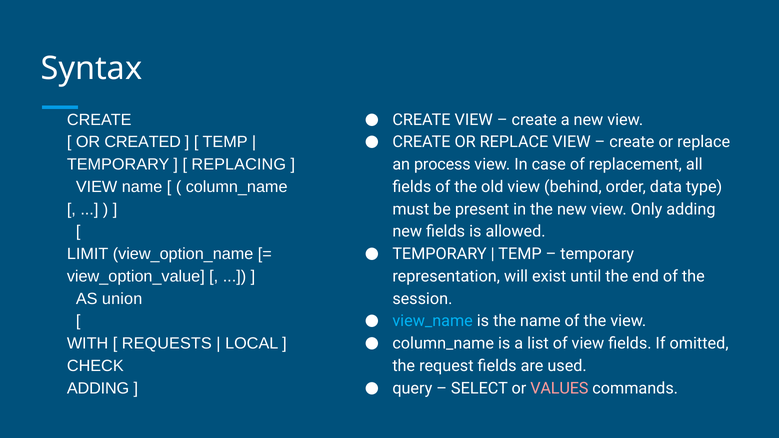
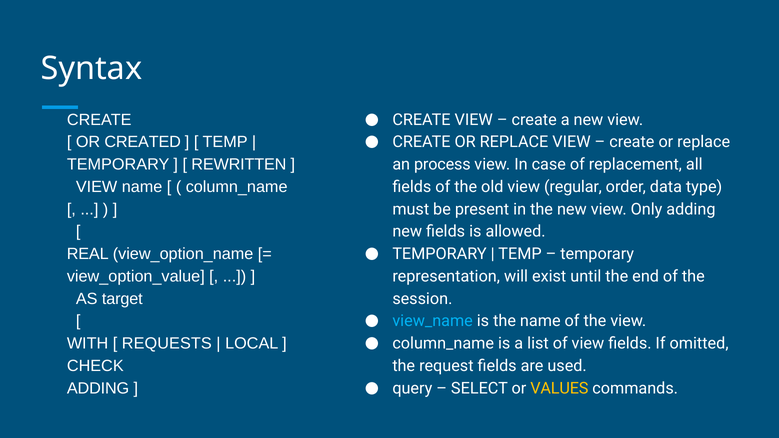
REPLACING: REPLACING -> REWRITTEN
behind: behind -> regular
LIMIT: LIMIT -> REAL
union: union -> target
VALUES colour: pink -> yellow
